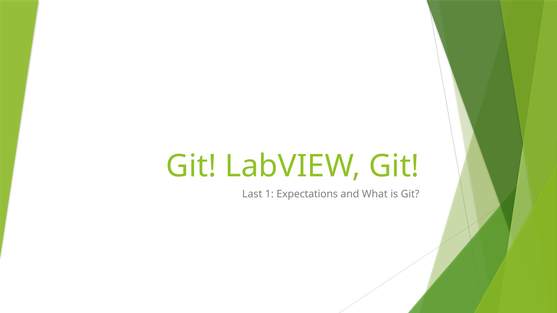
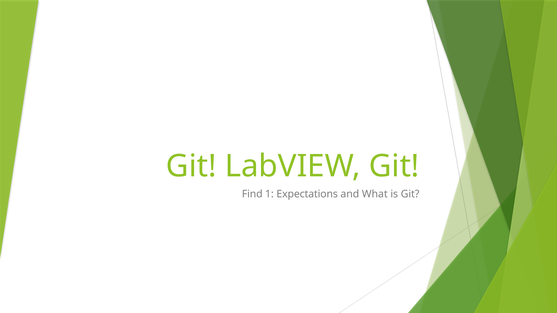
Last: Last -> Find
